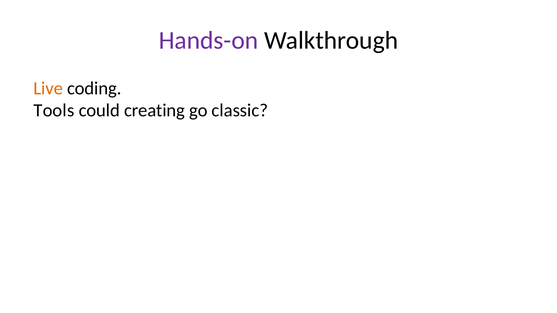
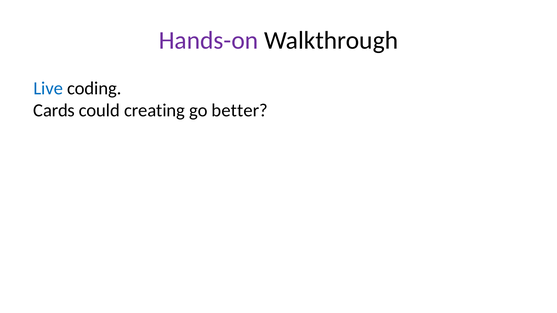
Live colour: orange -> blue
Tools: Tools -> Cards
classic: classic -> better
